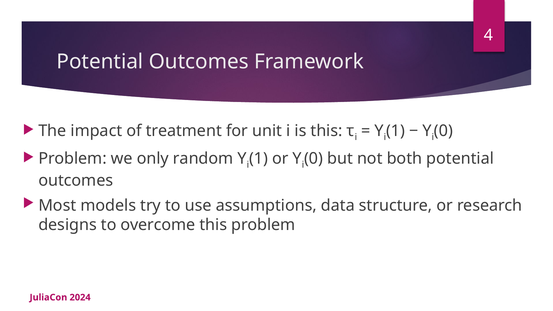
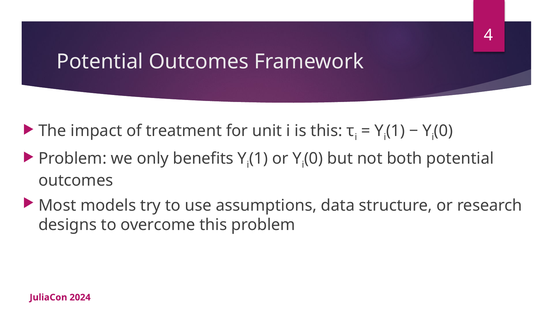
random: random -> benefits
